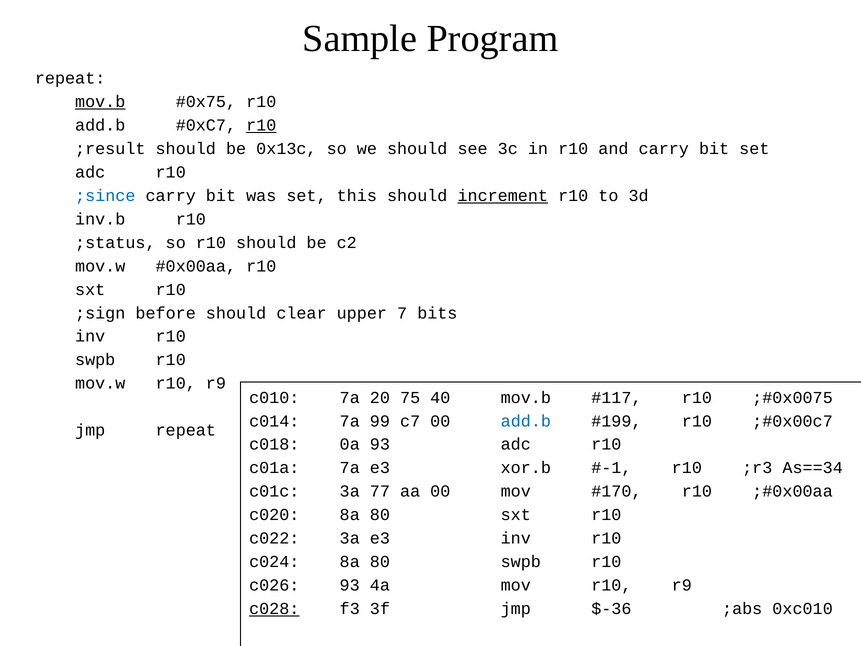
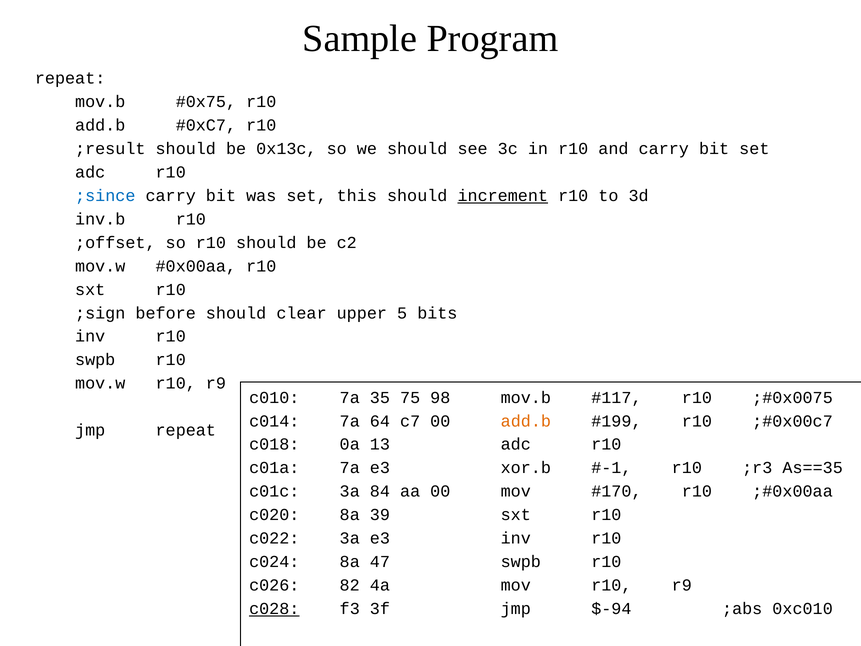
mov.b at (100, 102) underline: present -> none
r10 at (261, 125) underline: present -> none
;status: ;status -> ;offset
7: 7 -> 5
20: 20 -> 35
40: 40 -> 98
99: 99 -> 64
add.b at (526, 421) colour: blue -> orange
0a 93: 93 -> 13
As==34: As==34 -> As==35
77: 77 -> 84
c020 8a 80: 80 -> 39
c024 8a 80: 80 -> 47
c026 93: 93 -> 82
$-36: $-36 -> $-94
